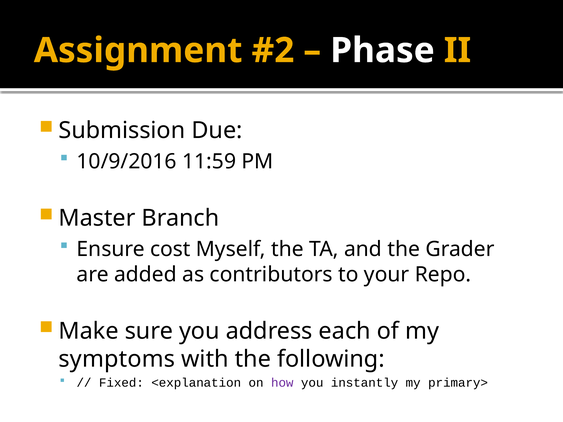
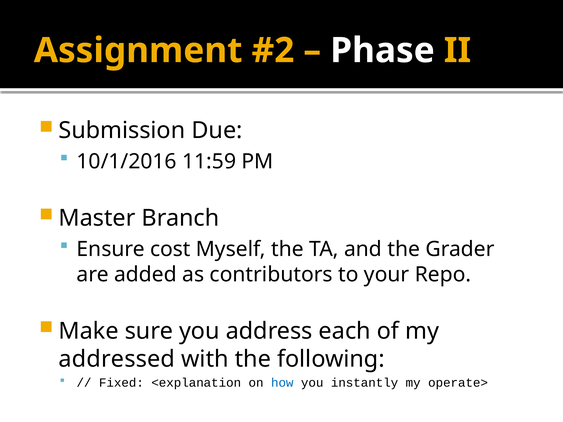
10/9/2016: 10/9/2016 -> 10/1/2016
symptoms: symptoms -> addressed
how colour: purple -> blue
primary>: primary> -> operate>
